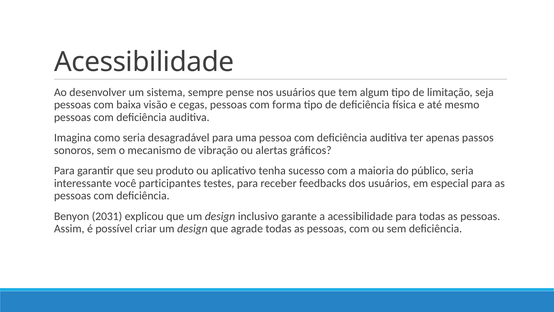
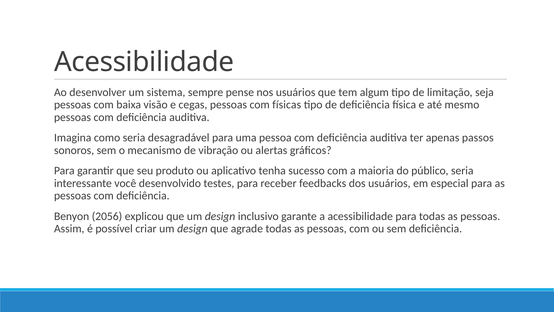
forma: forma -> físicas
participantes: participantes -> desenvolvido
2031: 2031 -> 2056
